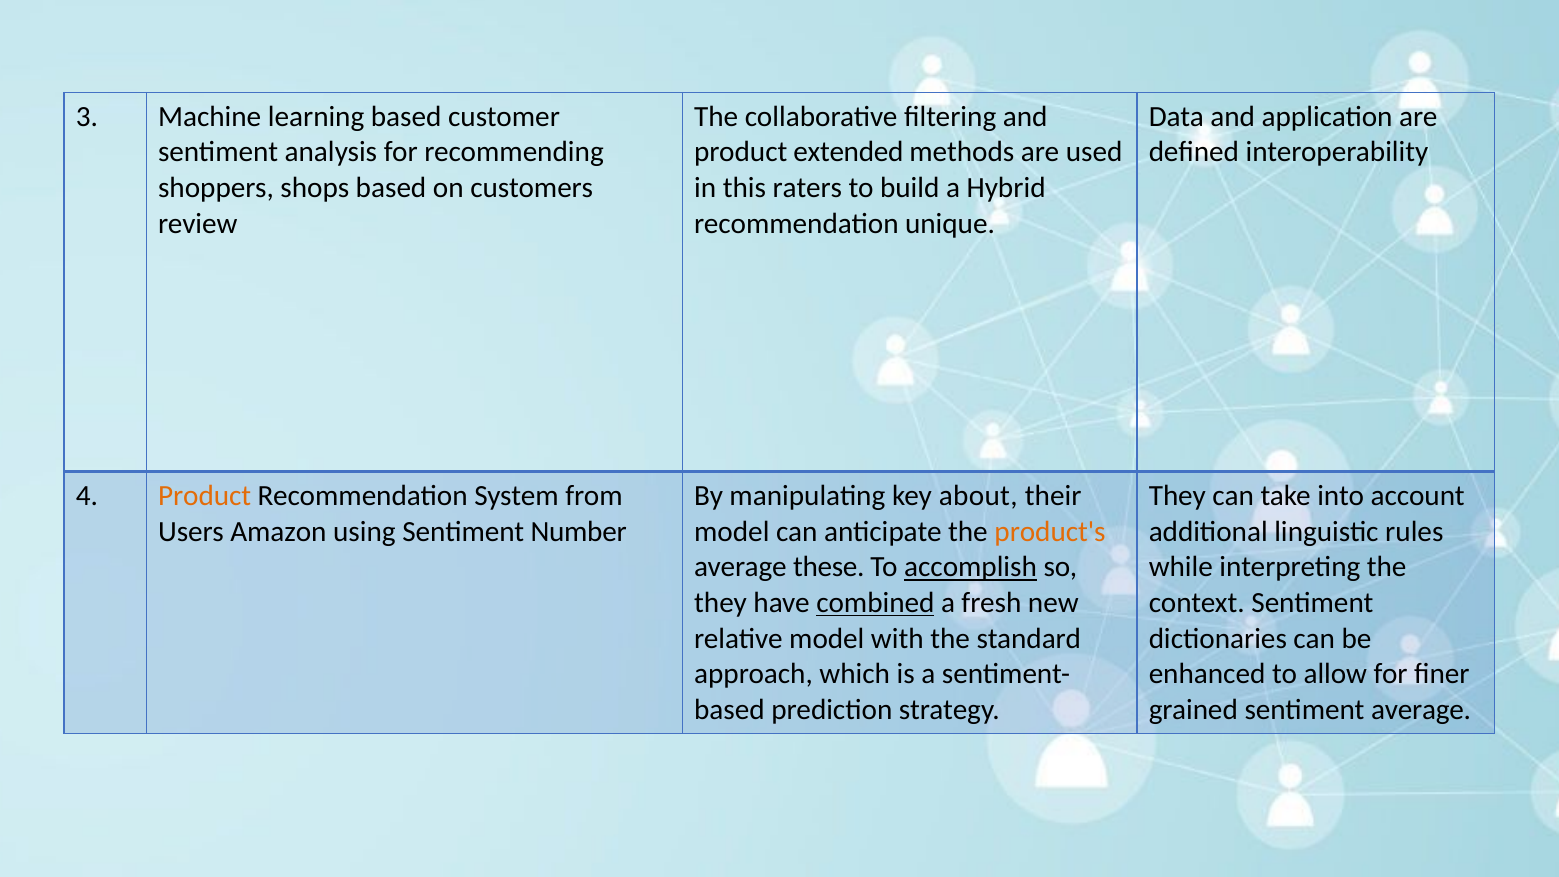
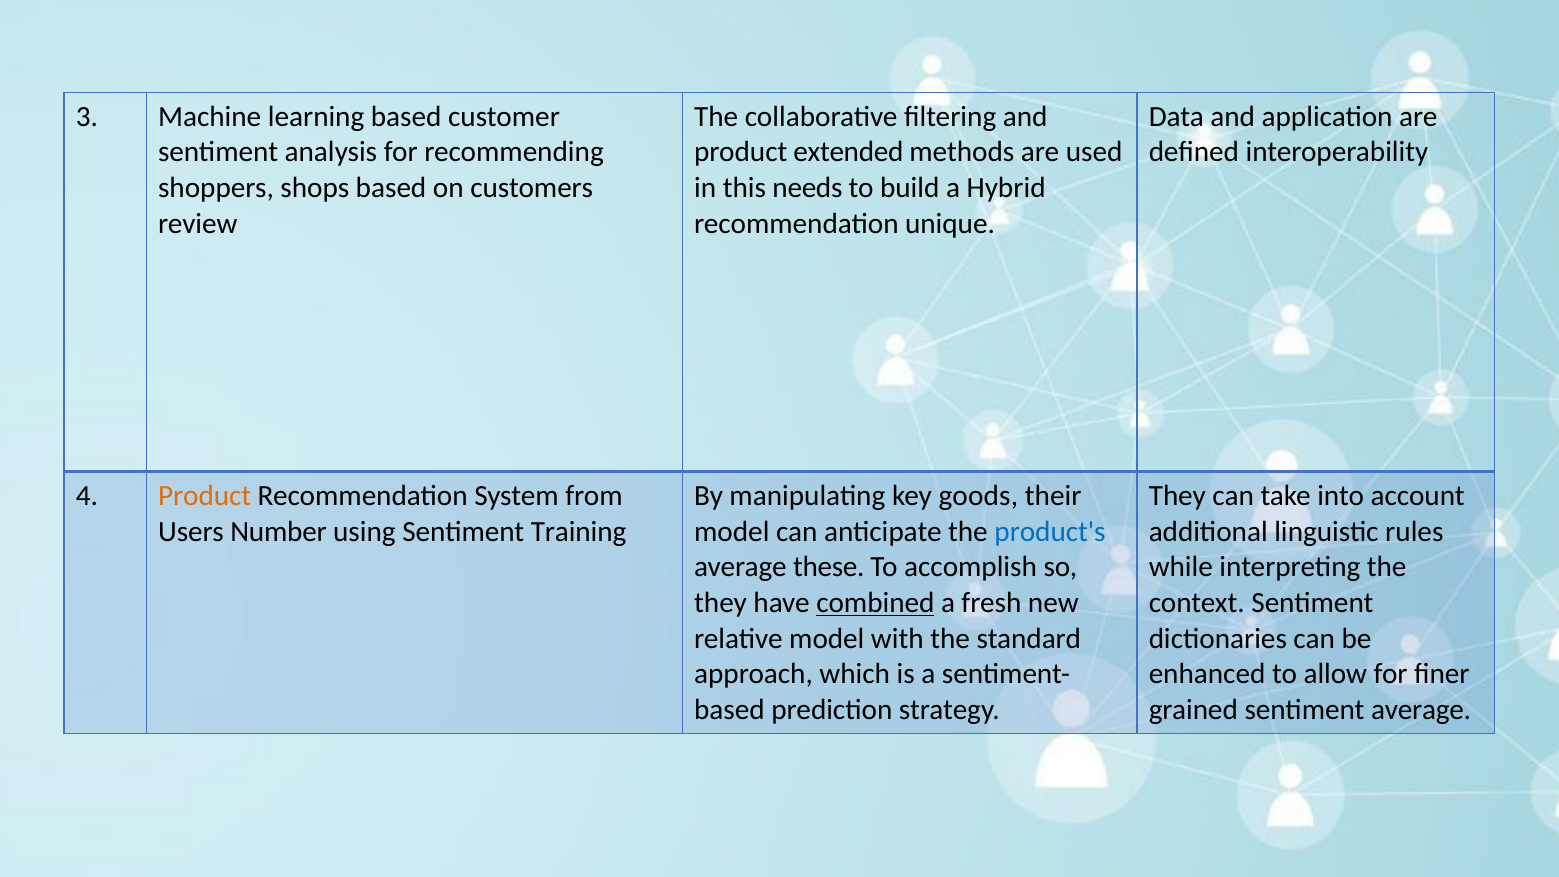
raters: raters -> needs
about: about -> goods
Amazon: Amazon -> Number
Number: Number -> Training
product's colour: orange -> blue
accomplish underline: present -> none
